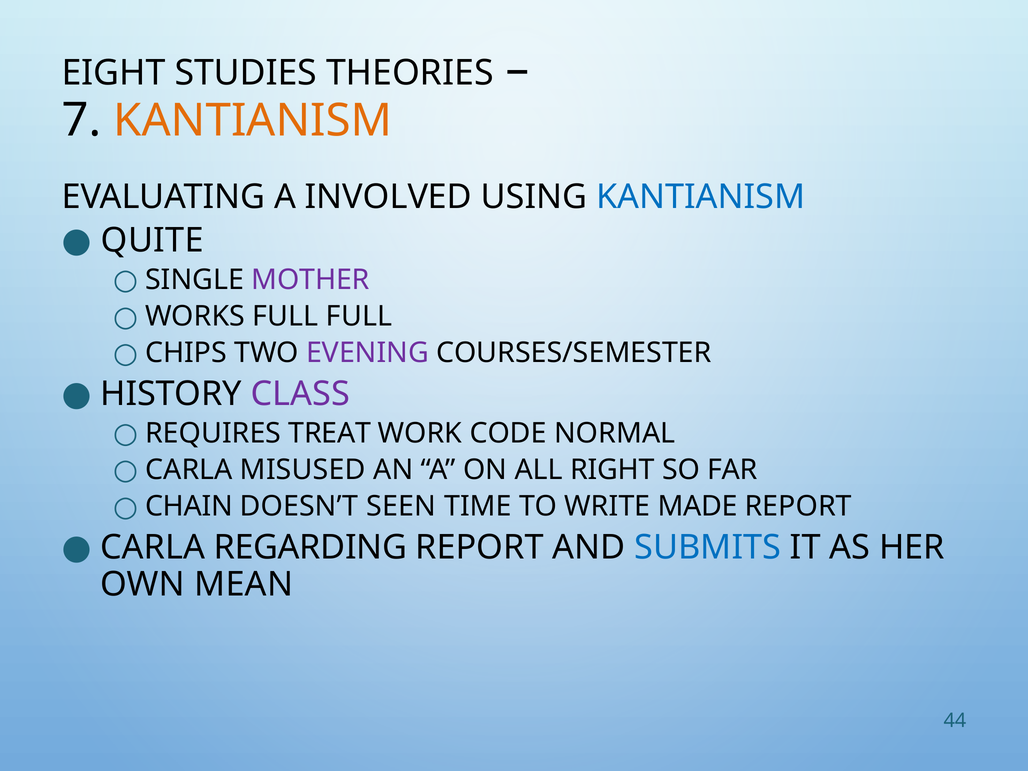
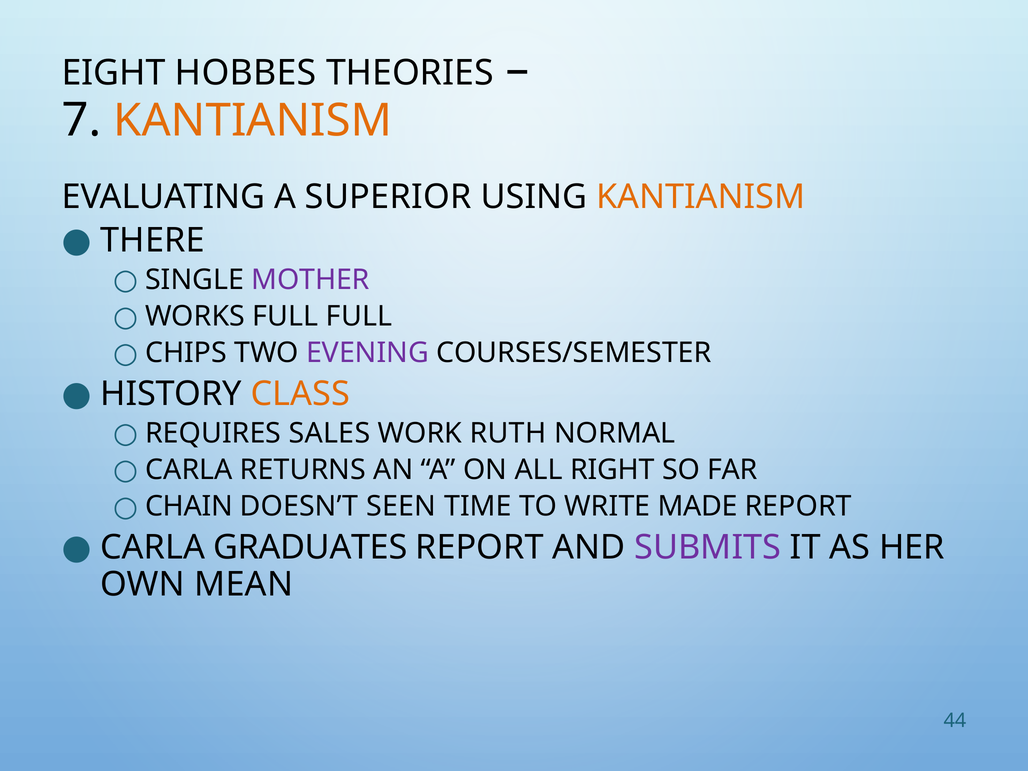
STUDIES: STUDIES -> HOBBES
INVOLVED: INVOLVED -> SUPERIOR
KANTIANISM at (701, 197) colour: blue -> orange
QUITE: QUITE -> THERE
CLASS colour: purple -> orange
TREAT: TREAT -> SALES
CODE: CODE -> RUTH
MISUSED: MISUSED -> RETURNS
REGARDING: REGARDING -> GRADUATES
SUBMITS colour: blue -> purple
